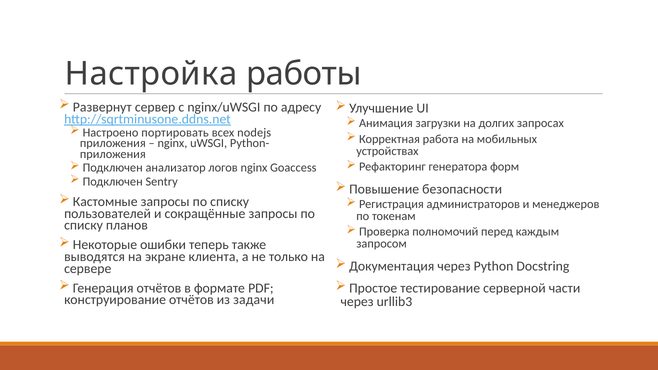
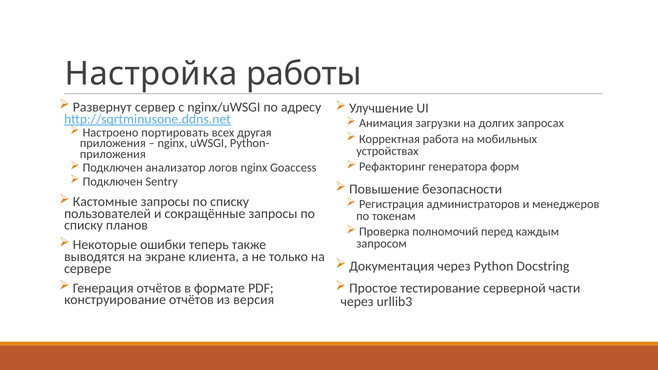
nodejs: nodejs -> другая
задачи: задачи -> версия
